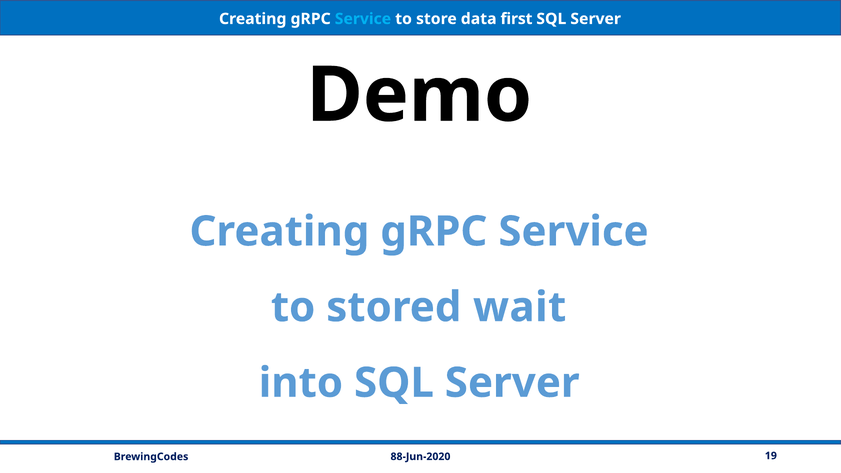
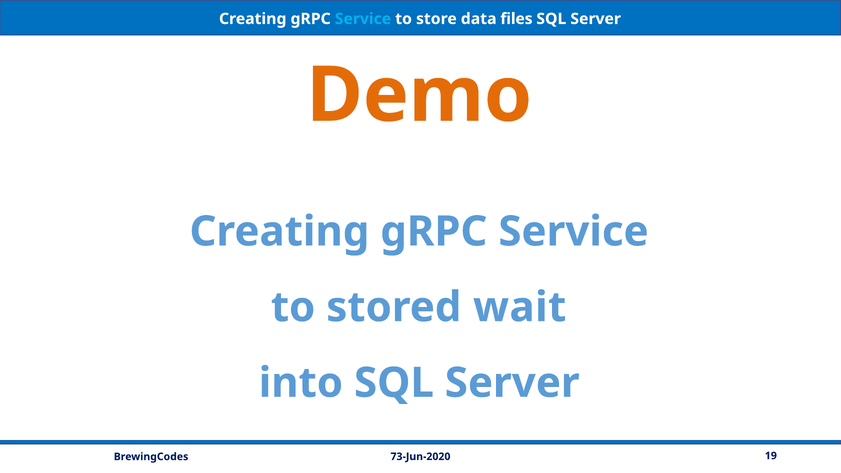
first: first -> files
Demo colour: black -> orange
88-Jun-2020: 88-Jun-2020 -> 73-Jun-2020
